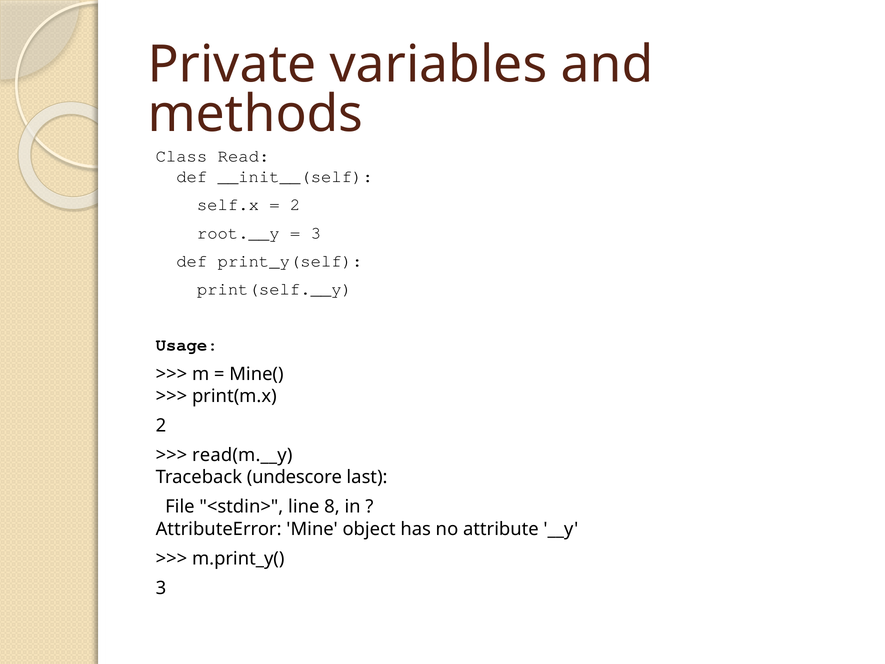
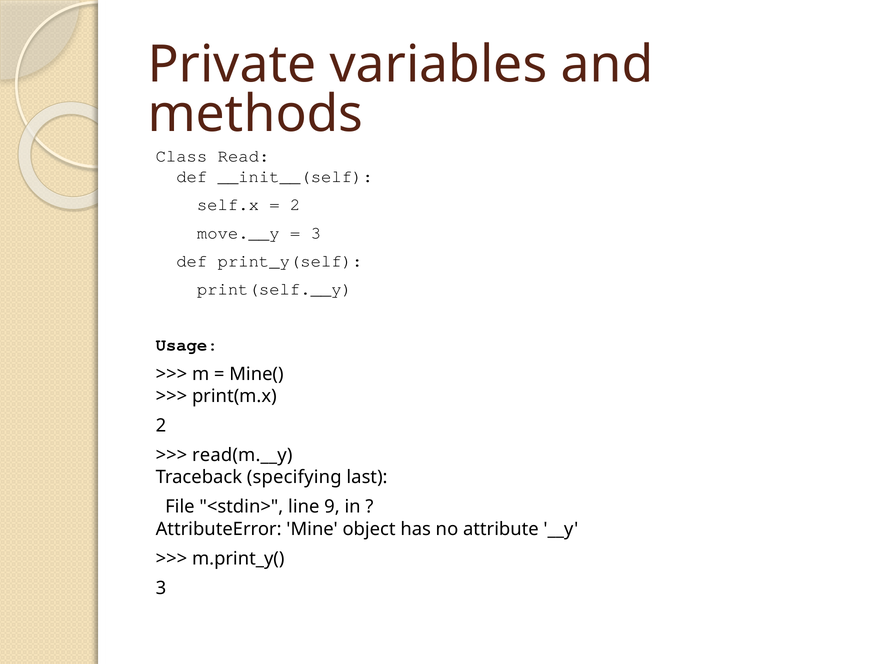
root.__y: root.__y -> move.__y
undescore: undescore -> specifying
8: 8 -> 9
